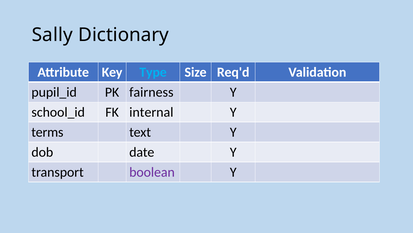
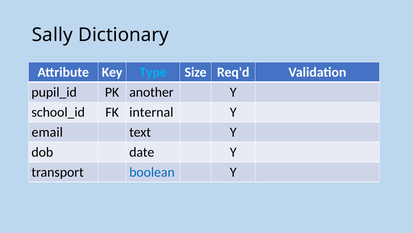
fairness: fairness -> another
terms: terms -> email
boolean colour: purple -> blue
